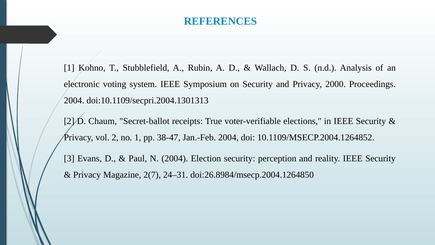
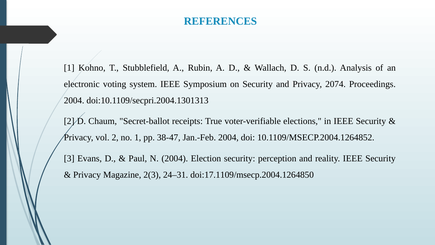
2000: 2000 -> 2074
2(7: 2(7 -> 2(3
doi:26.8984/msecp.2004.1264850: doi:26.8984/msecp.2004.1264850 -> doi:17.1109/msecp.2004.1264850
